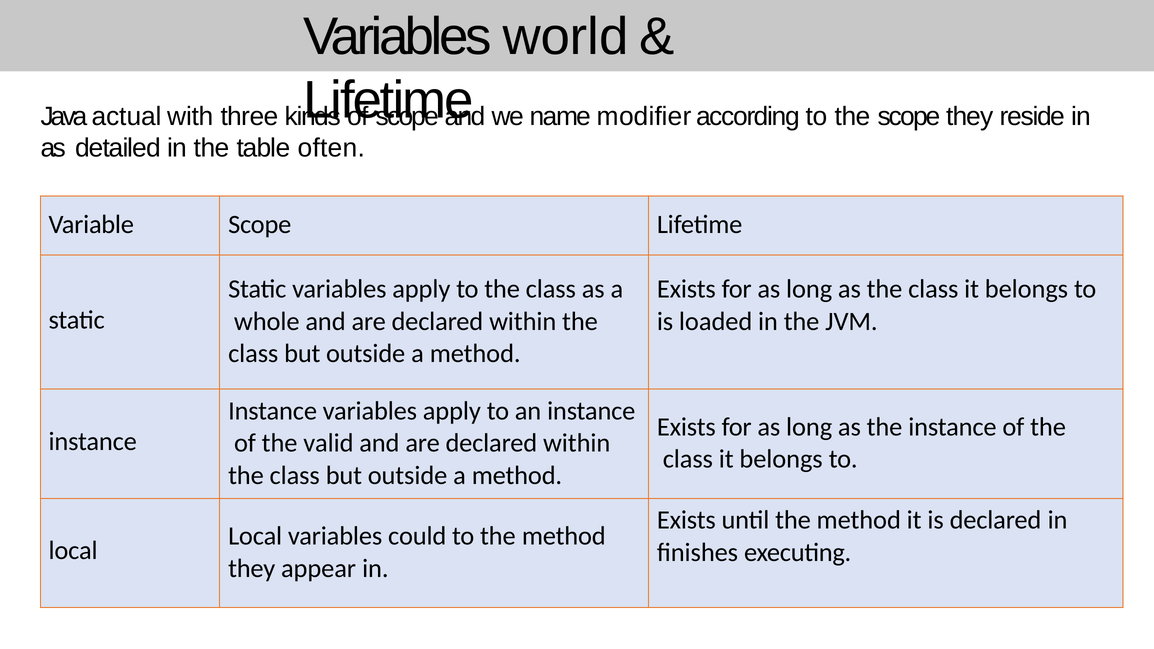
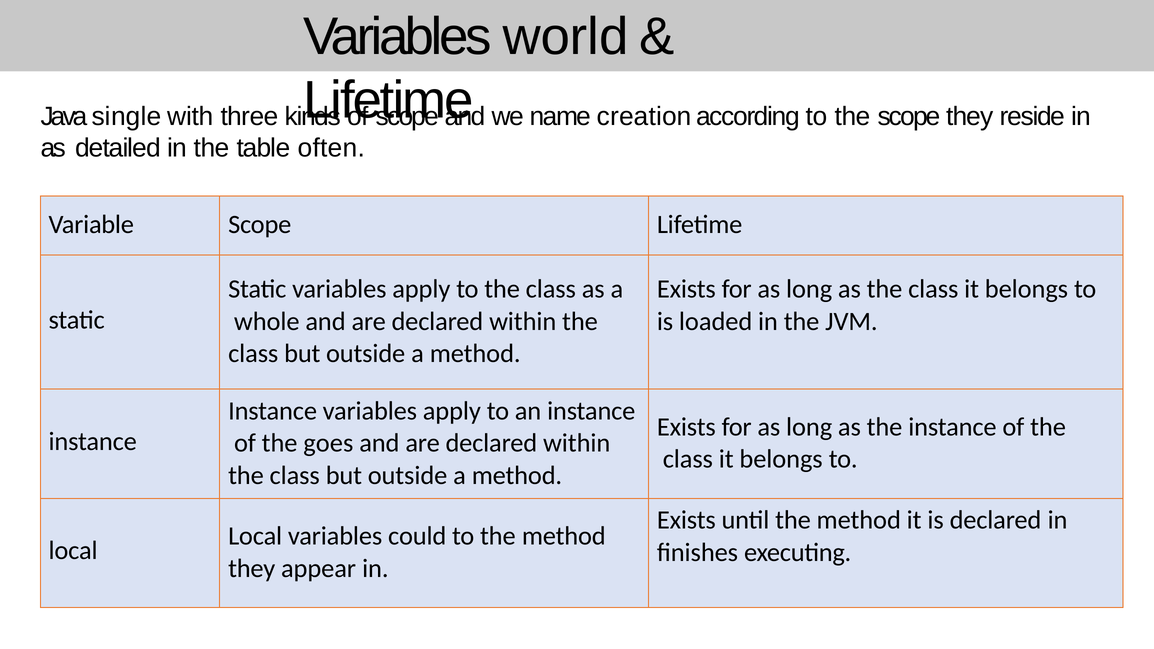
actual: actual -> single
modifier: modifier -> creation
valid: valid -> goes
